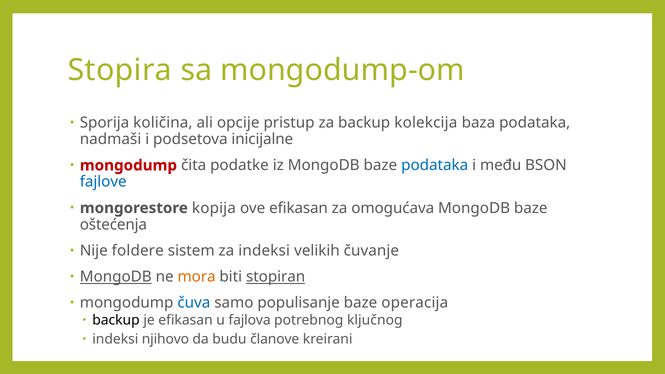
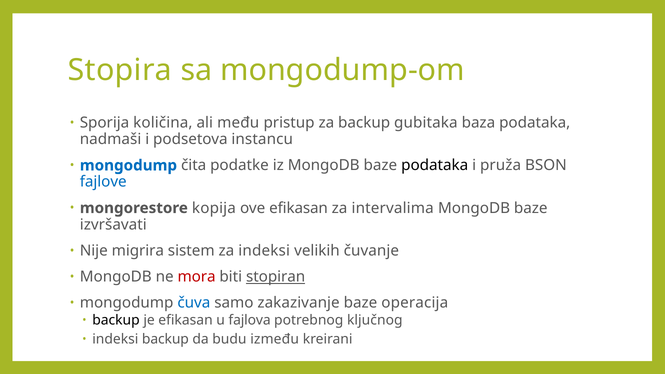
opcije: opcije -> među
kolekcija: kolekcija -> gubitaka
inicijalne: inicijalne -> instancu
mongodump at (128, 165) colour: red -> blue
podataka at (435, 165) colour: blue -> black
među: među -> pruža
omogućava: omogućava -> intervalima
oštećenja: oštećenja -> izvršavati
foldere: foldere -> migrira
MongoDB at (116, 277) underline: present -> none
mora colour: orange -> red
populisanje: populisanje -> zakazivanje
indeksi njihovo: njihovo -> backup
članove: članove -> između
